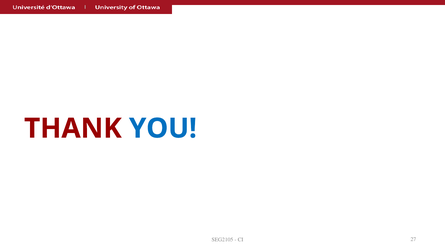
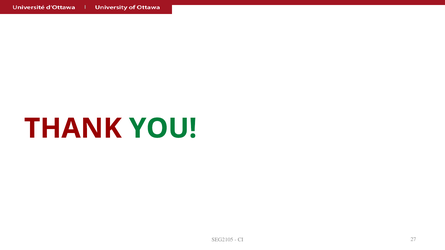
YOU colour: blue -> green
